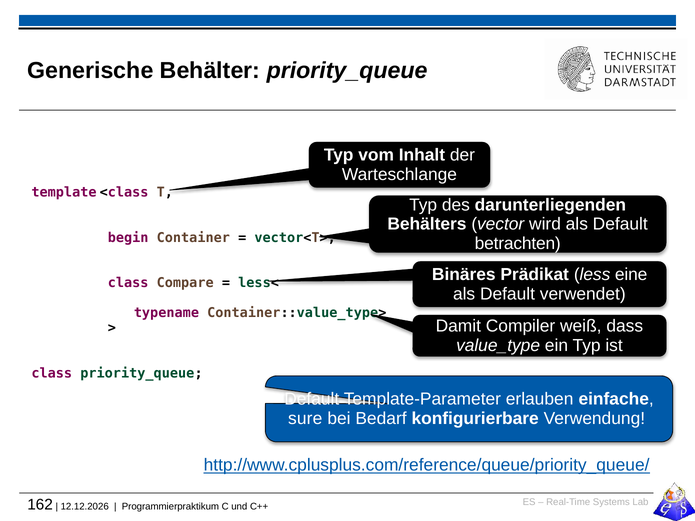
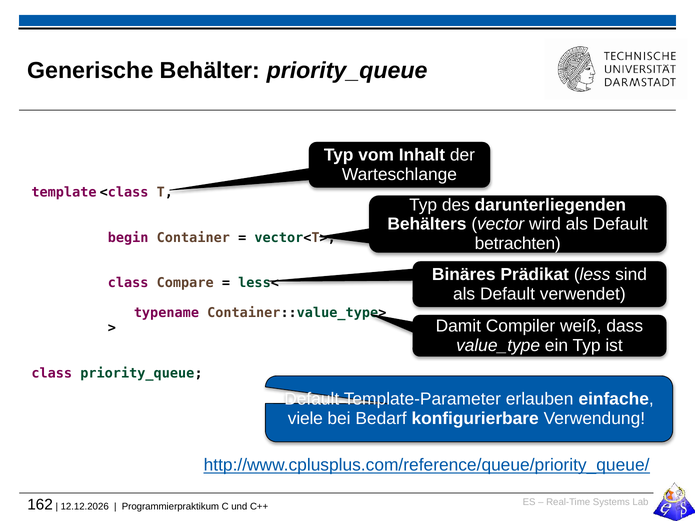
eine: eine -> sind
sure: sure -> viele
